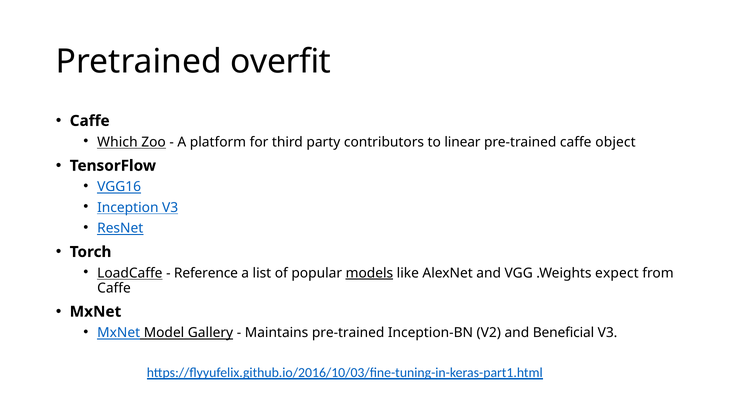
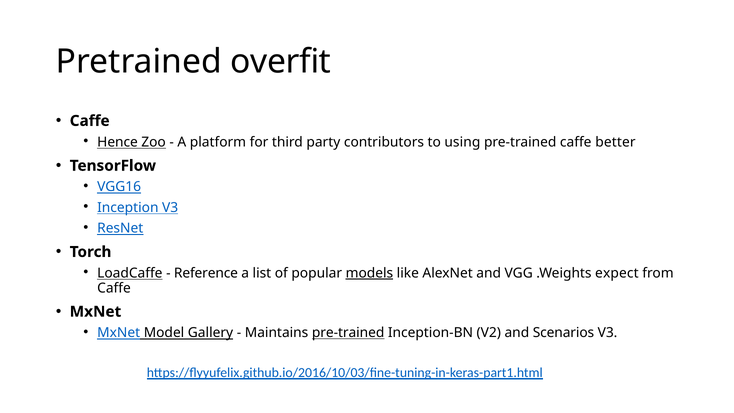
Which: Which -> Hence
linear: linear -> using
object: object -> better
pre-trained at (348, 333) underline: none -> present
Beneficial: Beneficial -> Scenarios
